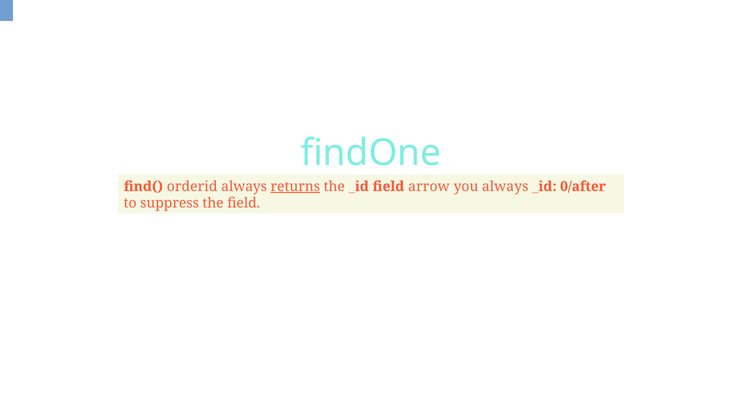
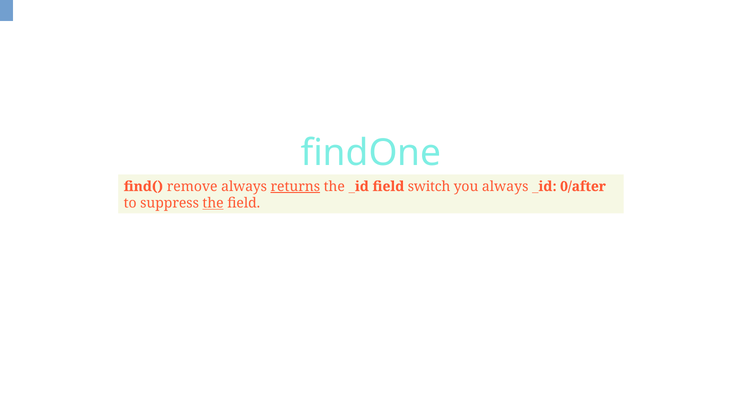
orderid: orderid -> remove
arrow: arrow -> switch
the at (213, 203) underline: none -> present
